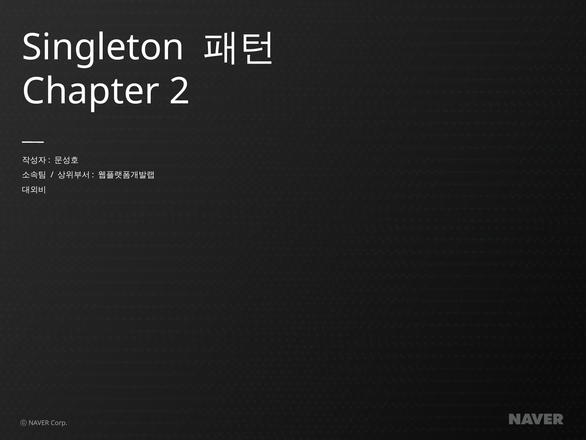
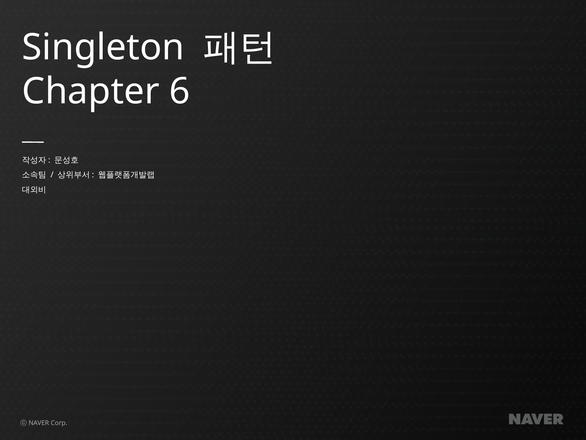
2: 2 -> 6
